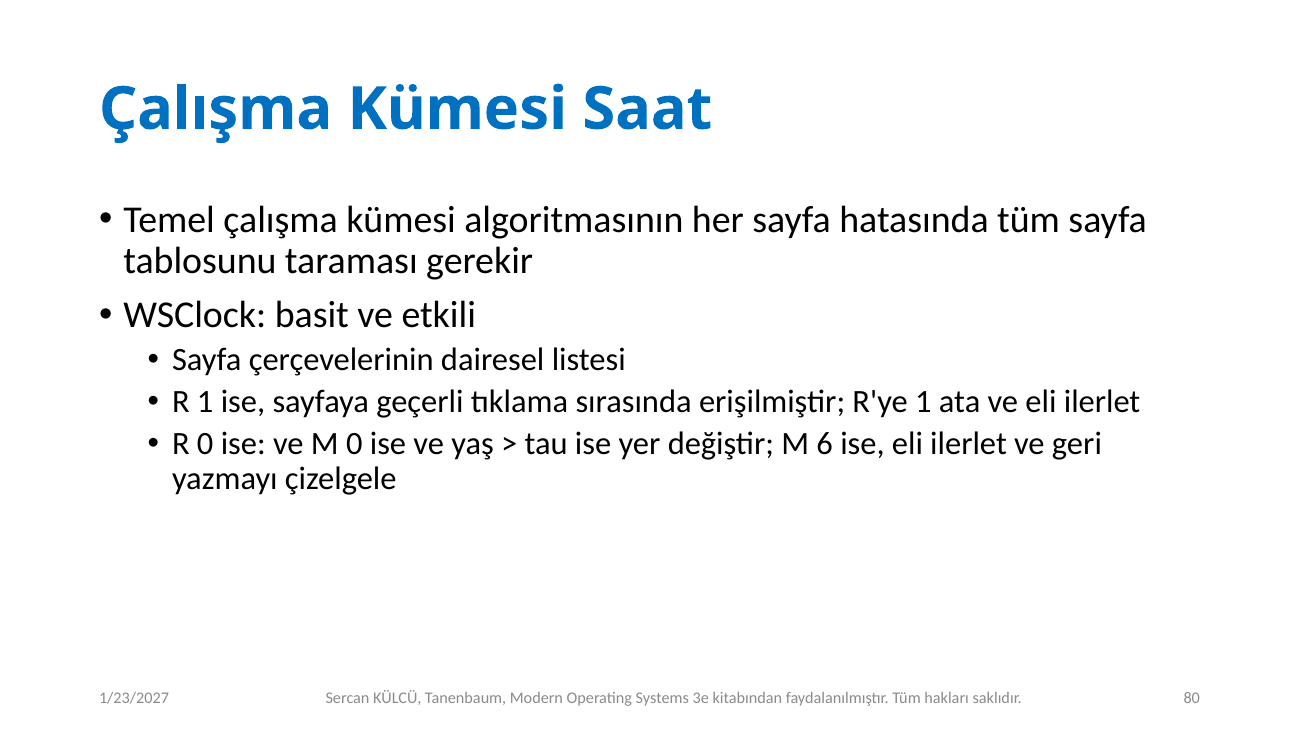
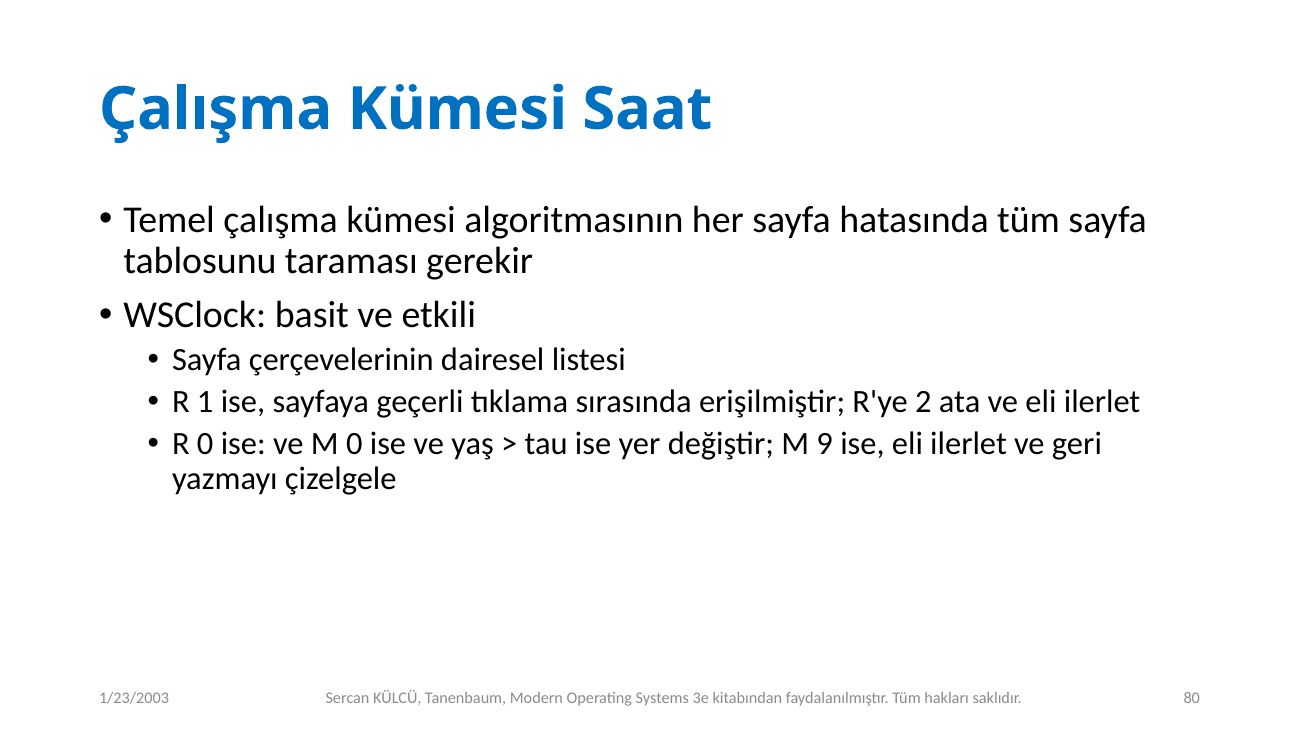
R'ye 1: 1 -> 2
6: 6 -> 9
1/23/2027: 1/23/2027 -> 1/23/2003
